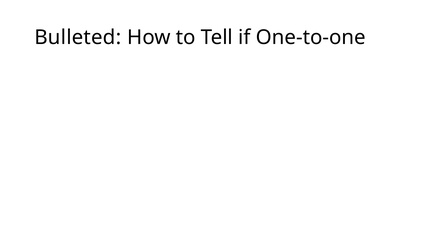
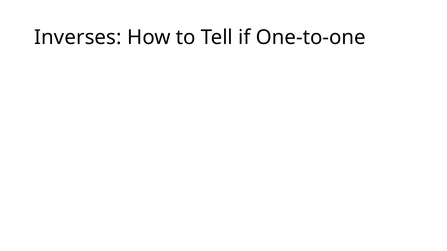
Bulleted: Bulleted -> Inverses
